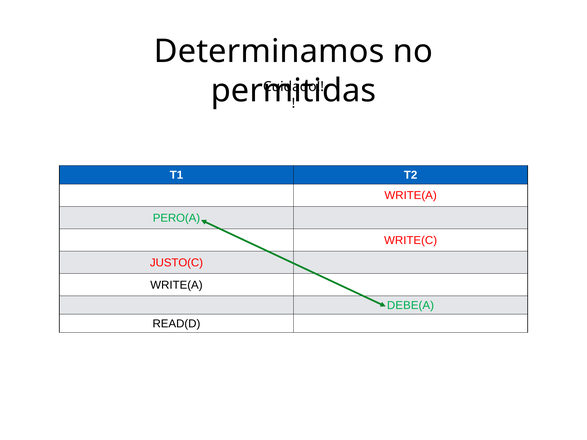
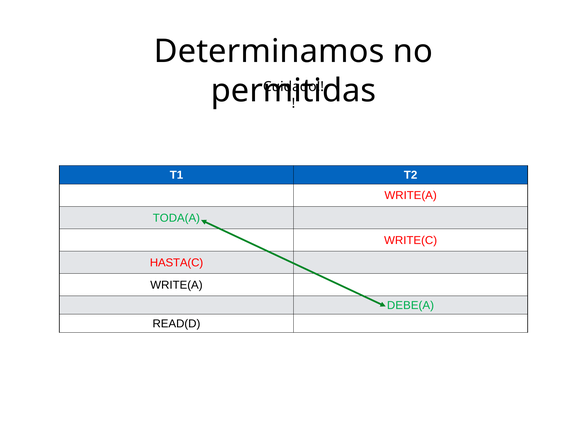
PERO(A: PERO(A -> TODA(A
JUSTO(C: JUSTO(C -> HASTA(C
